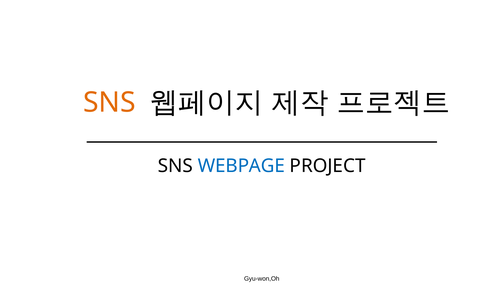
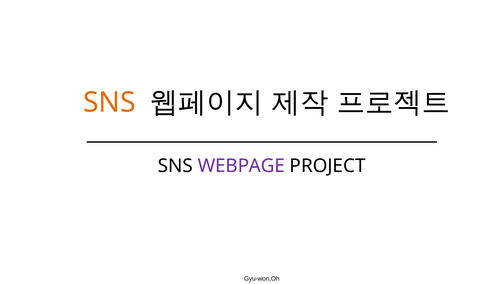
WEBPAGE colour: blue -> purple
